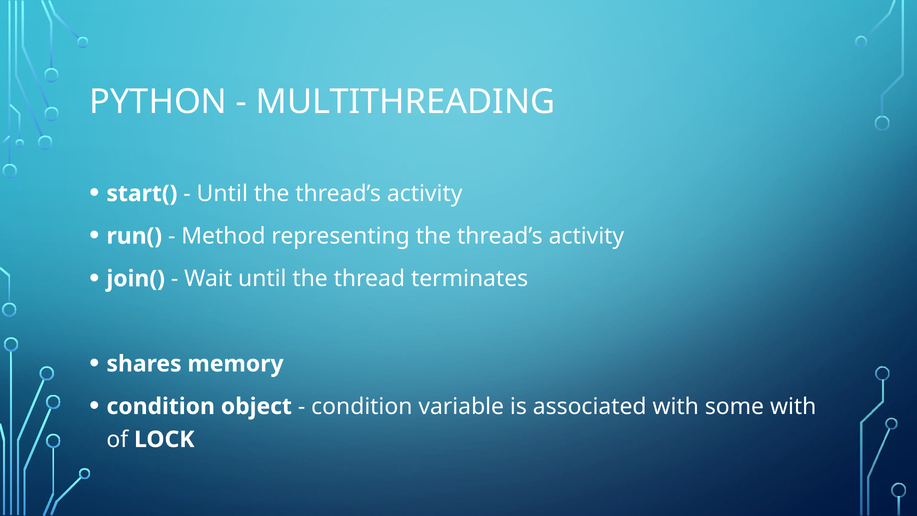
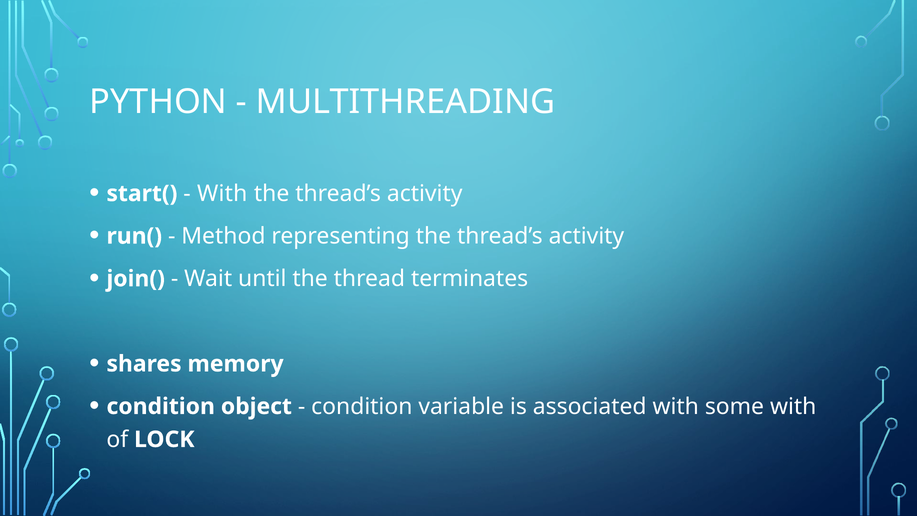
Until at (222, 194): Until -> With
